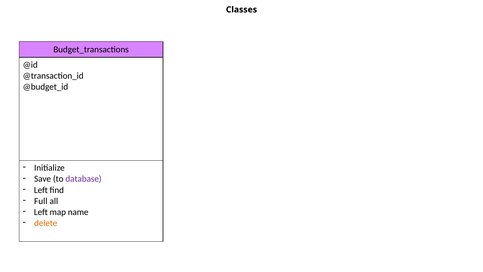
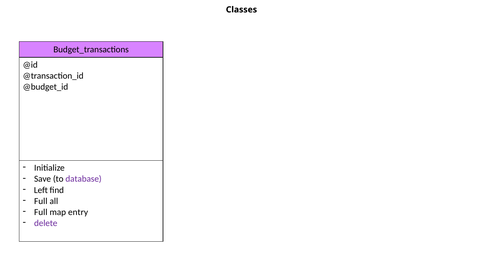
Left at (41, 212): Left -> Full
name: name -> entry
delete colour: orange -> purple
